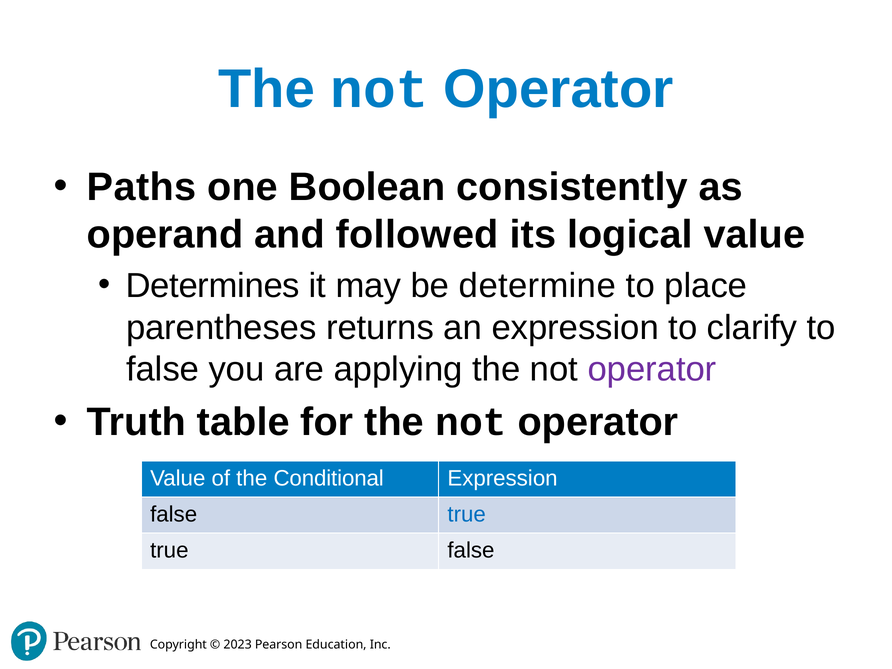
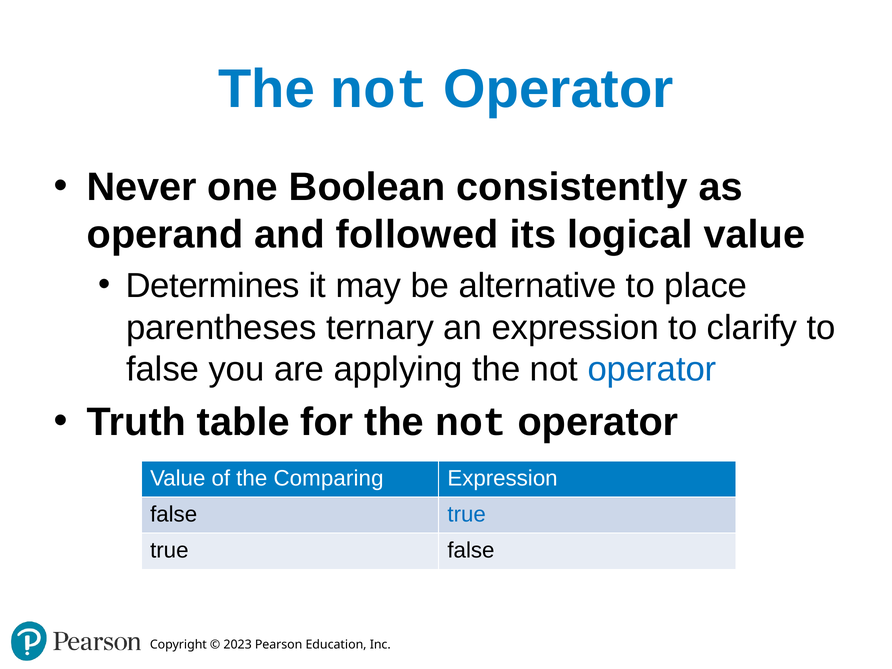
Paths: Paths -> Never
determine: determine -> alternative
returns: returns -> ternary
operator at (652, 369) colour: purple -> blue
Conditional: Conditional -> Comparing
